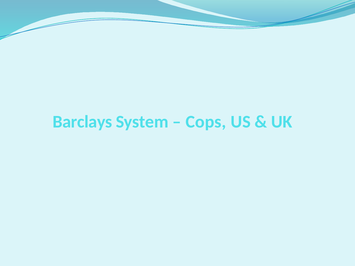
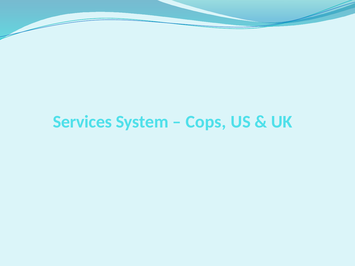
Barclays: Barclays -> Services
